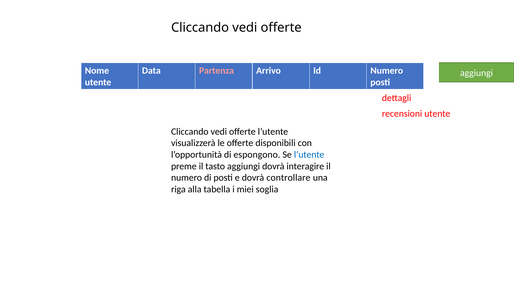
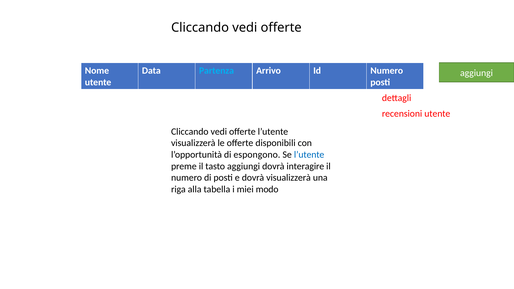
Partenza colour: pink -> light blue
dovrà controllare: controllare -> visualizzerà
soglia: soglia -> modo
